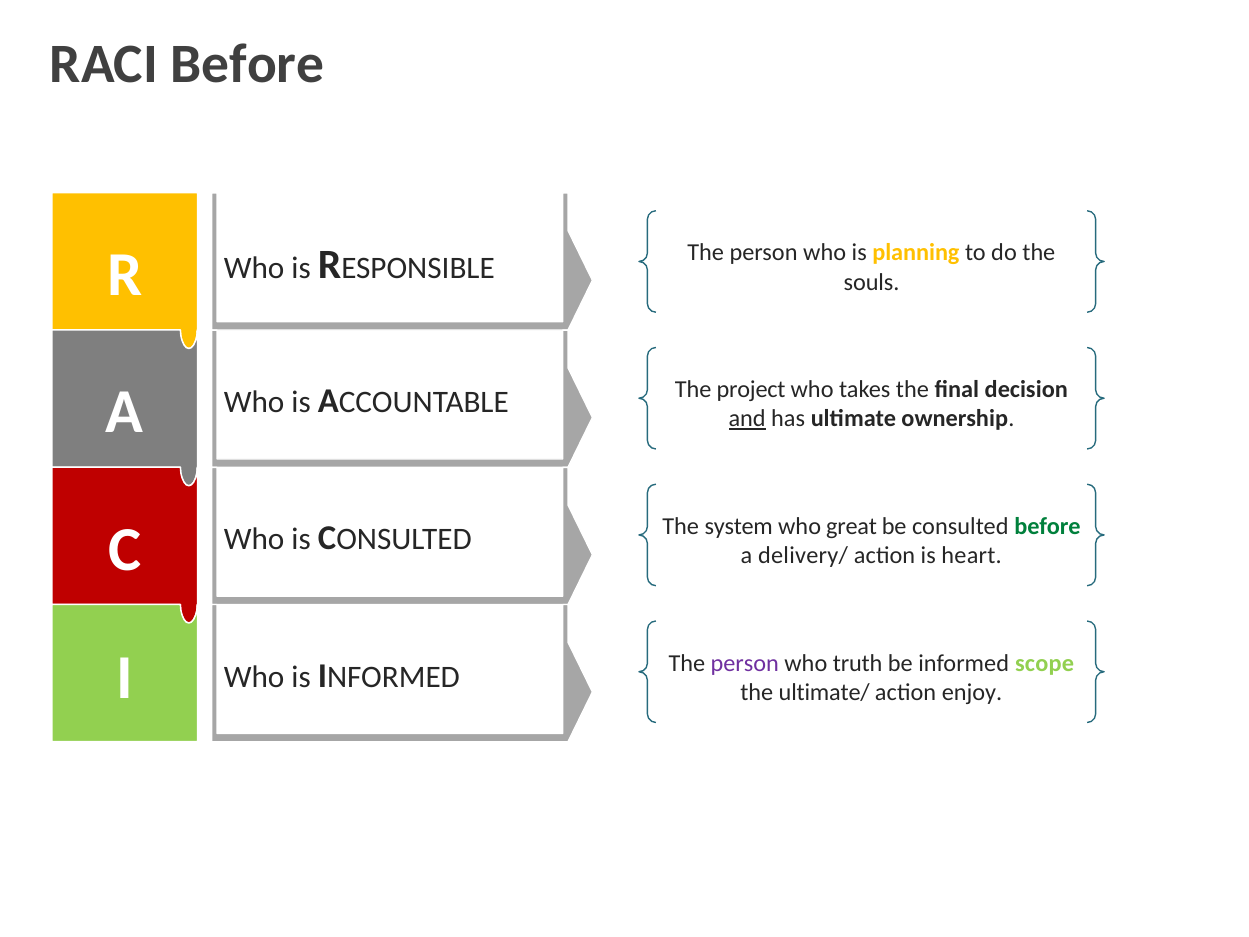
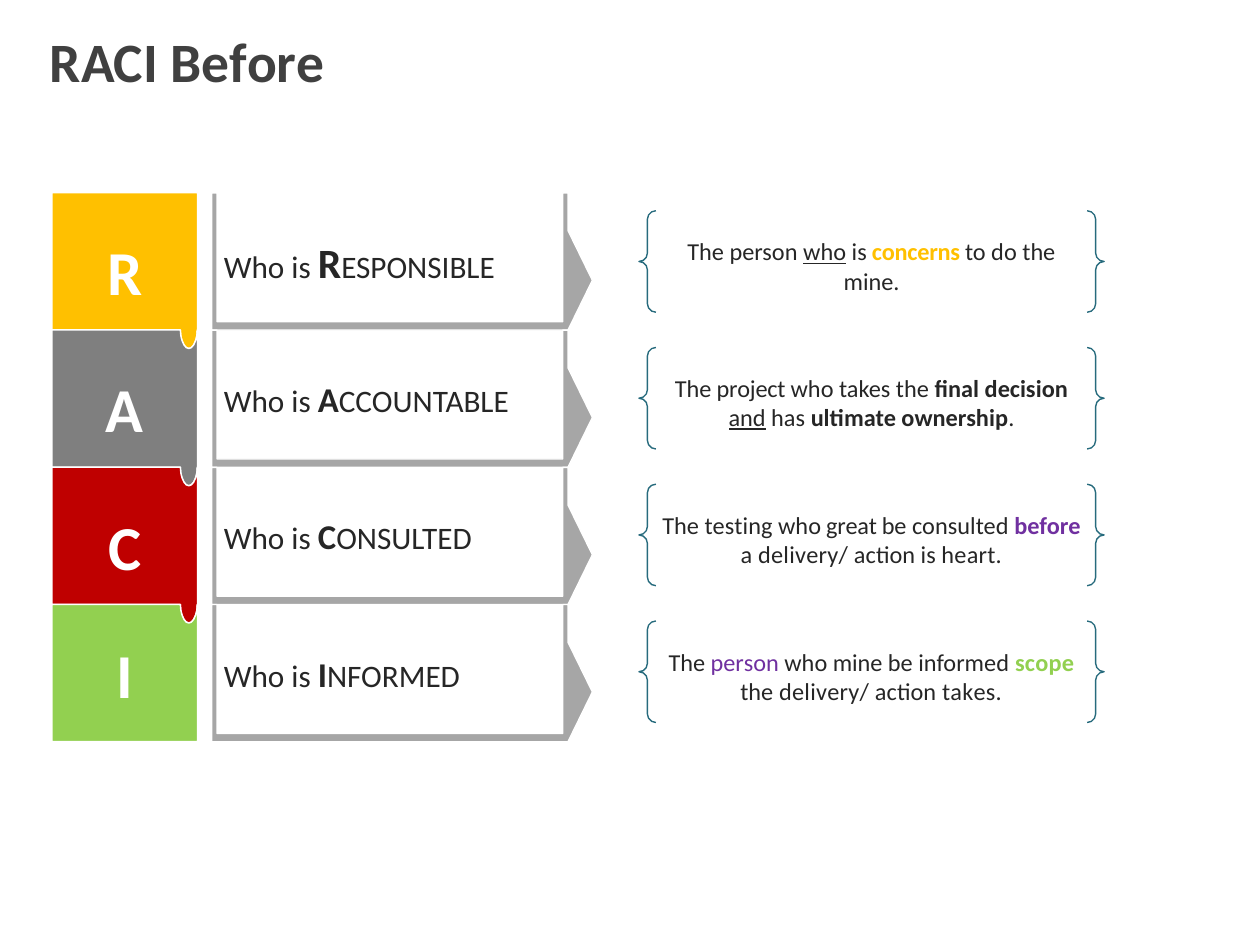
who at (825, 253) underline: none -> present
planning: planning -> concerns
souls at (872, 282): souls -> mine
system: system -> testing
before at (1048, 526) colour: green -> purple
who truth: truth -> mine
the ultimate/: ultimate/ -> delivery/
action enjoy: enjoy -> takes
